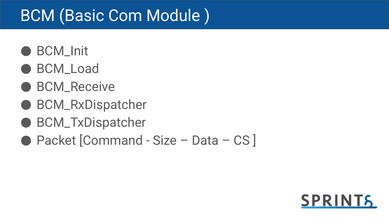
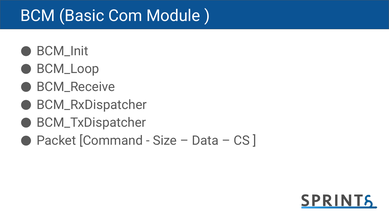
BCM_Load: BCM_Load -> BCM_Loop
